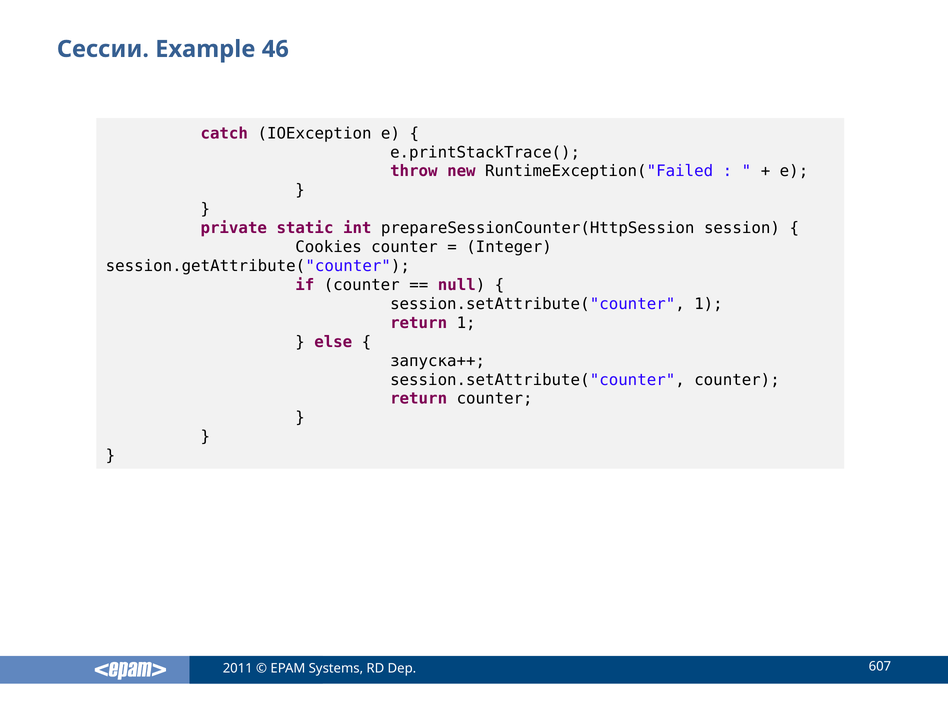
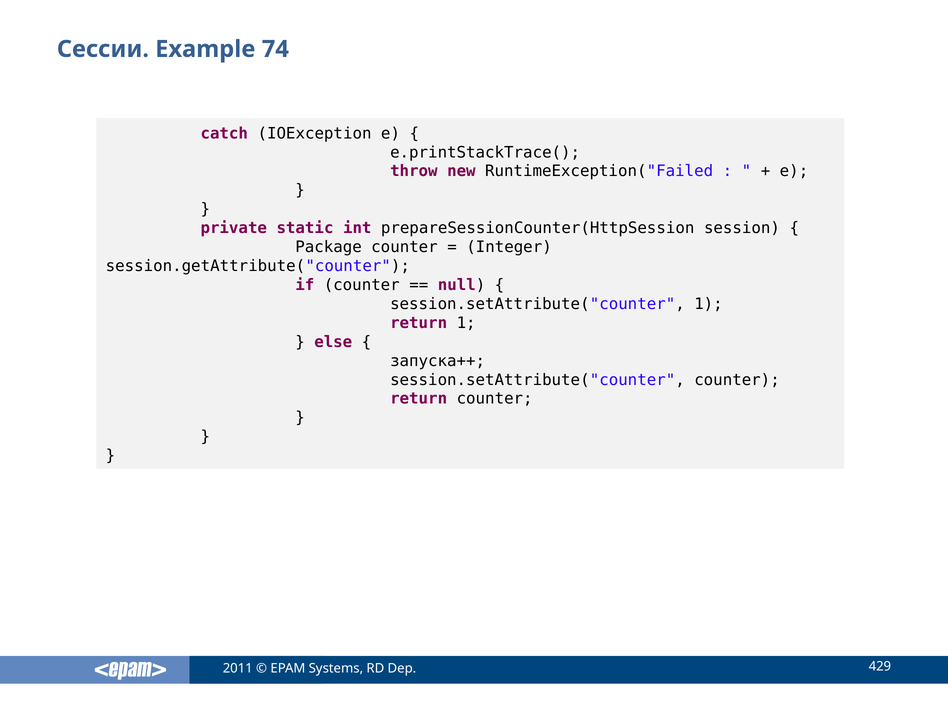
46: 46 -> 74
Cookies: Cookies -> Package
607: 607 -> 429
